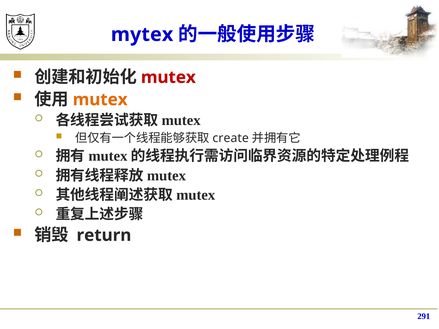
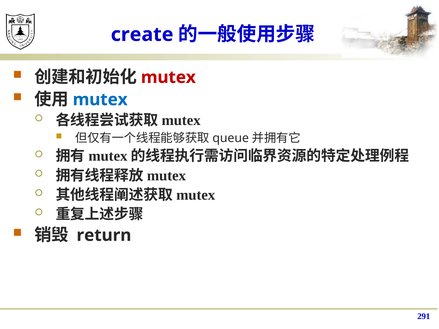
mytex: mytex -> create
mutex at (100, 100) colour: orange -> blue
create: create -> queue
